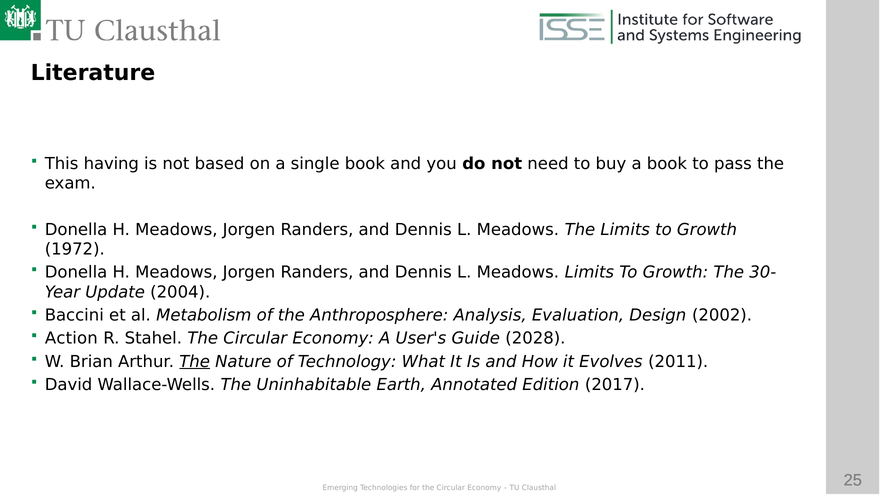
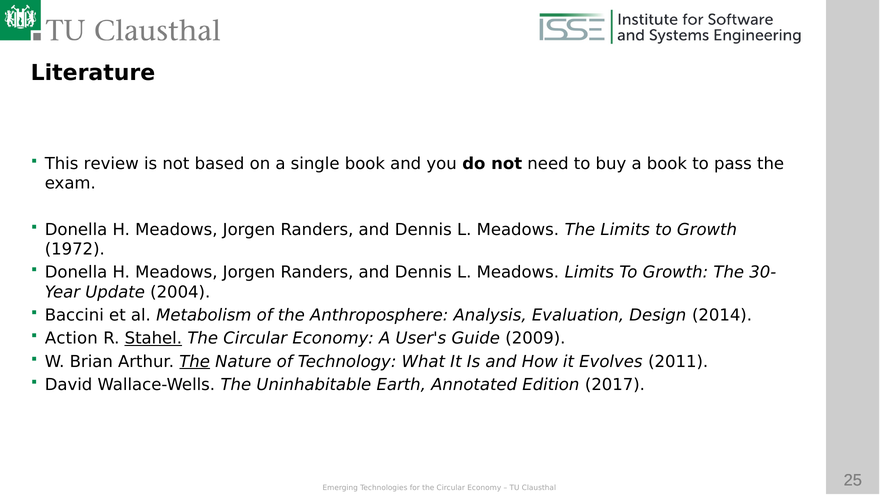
having: having -> review
2002: 2002 -> 2014
Stahel underline: none -> present
2028: 2028 -> 2009
